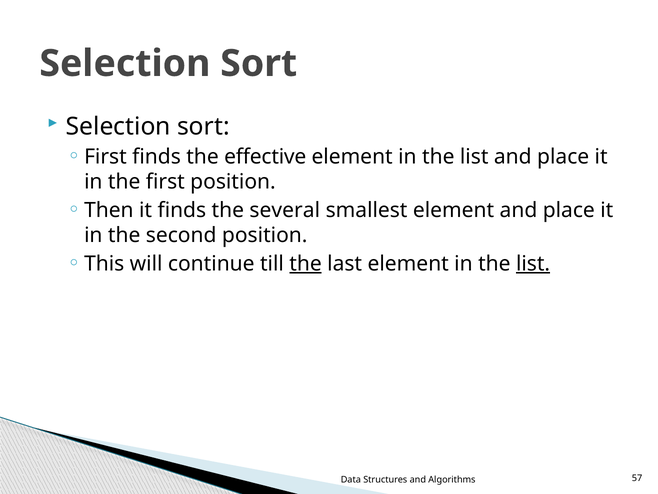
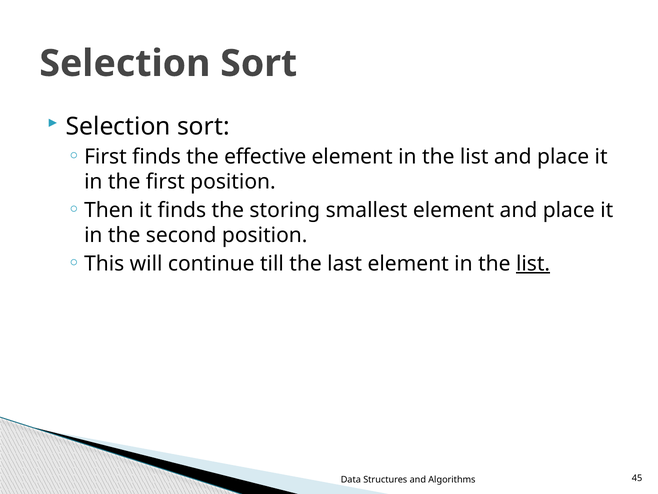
several: several -> storing
the at (306, 263) underline: present -> none
57: 57 -> 45
